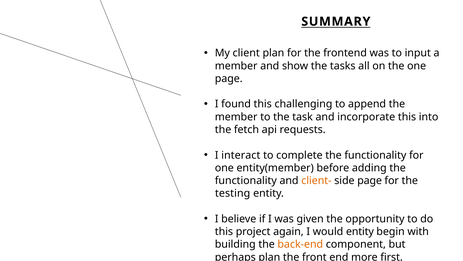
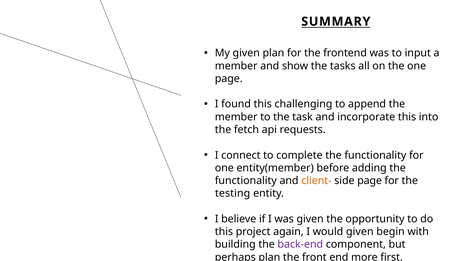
My client: client -> given
interact: interact -> connect
would entity: entity -> given
back-end colour: orange -> purple
